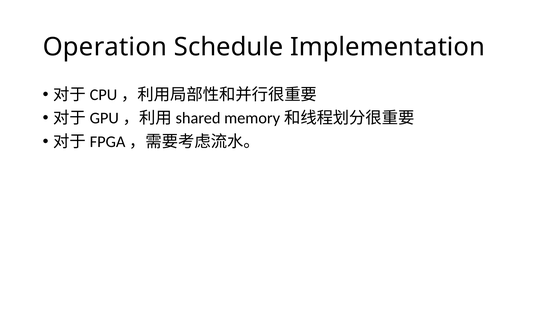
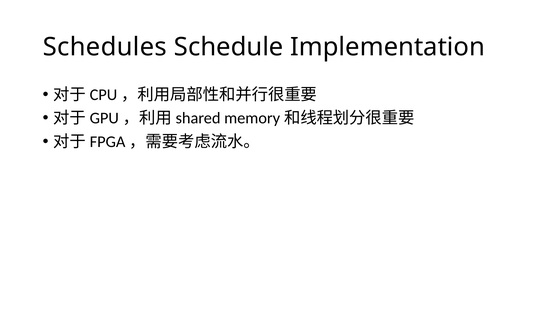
Operation: Operation -> Schedules
